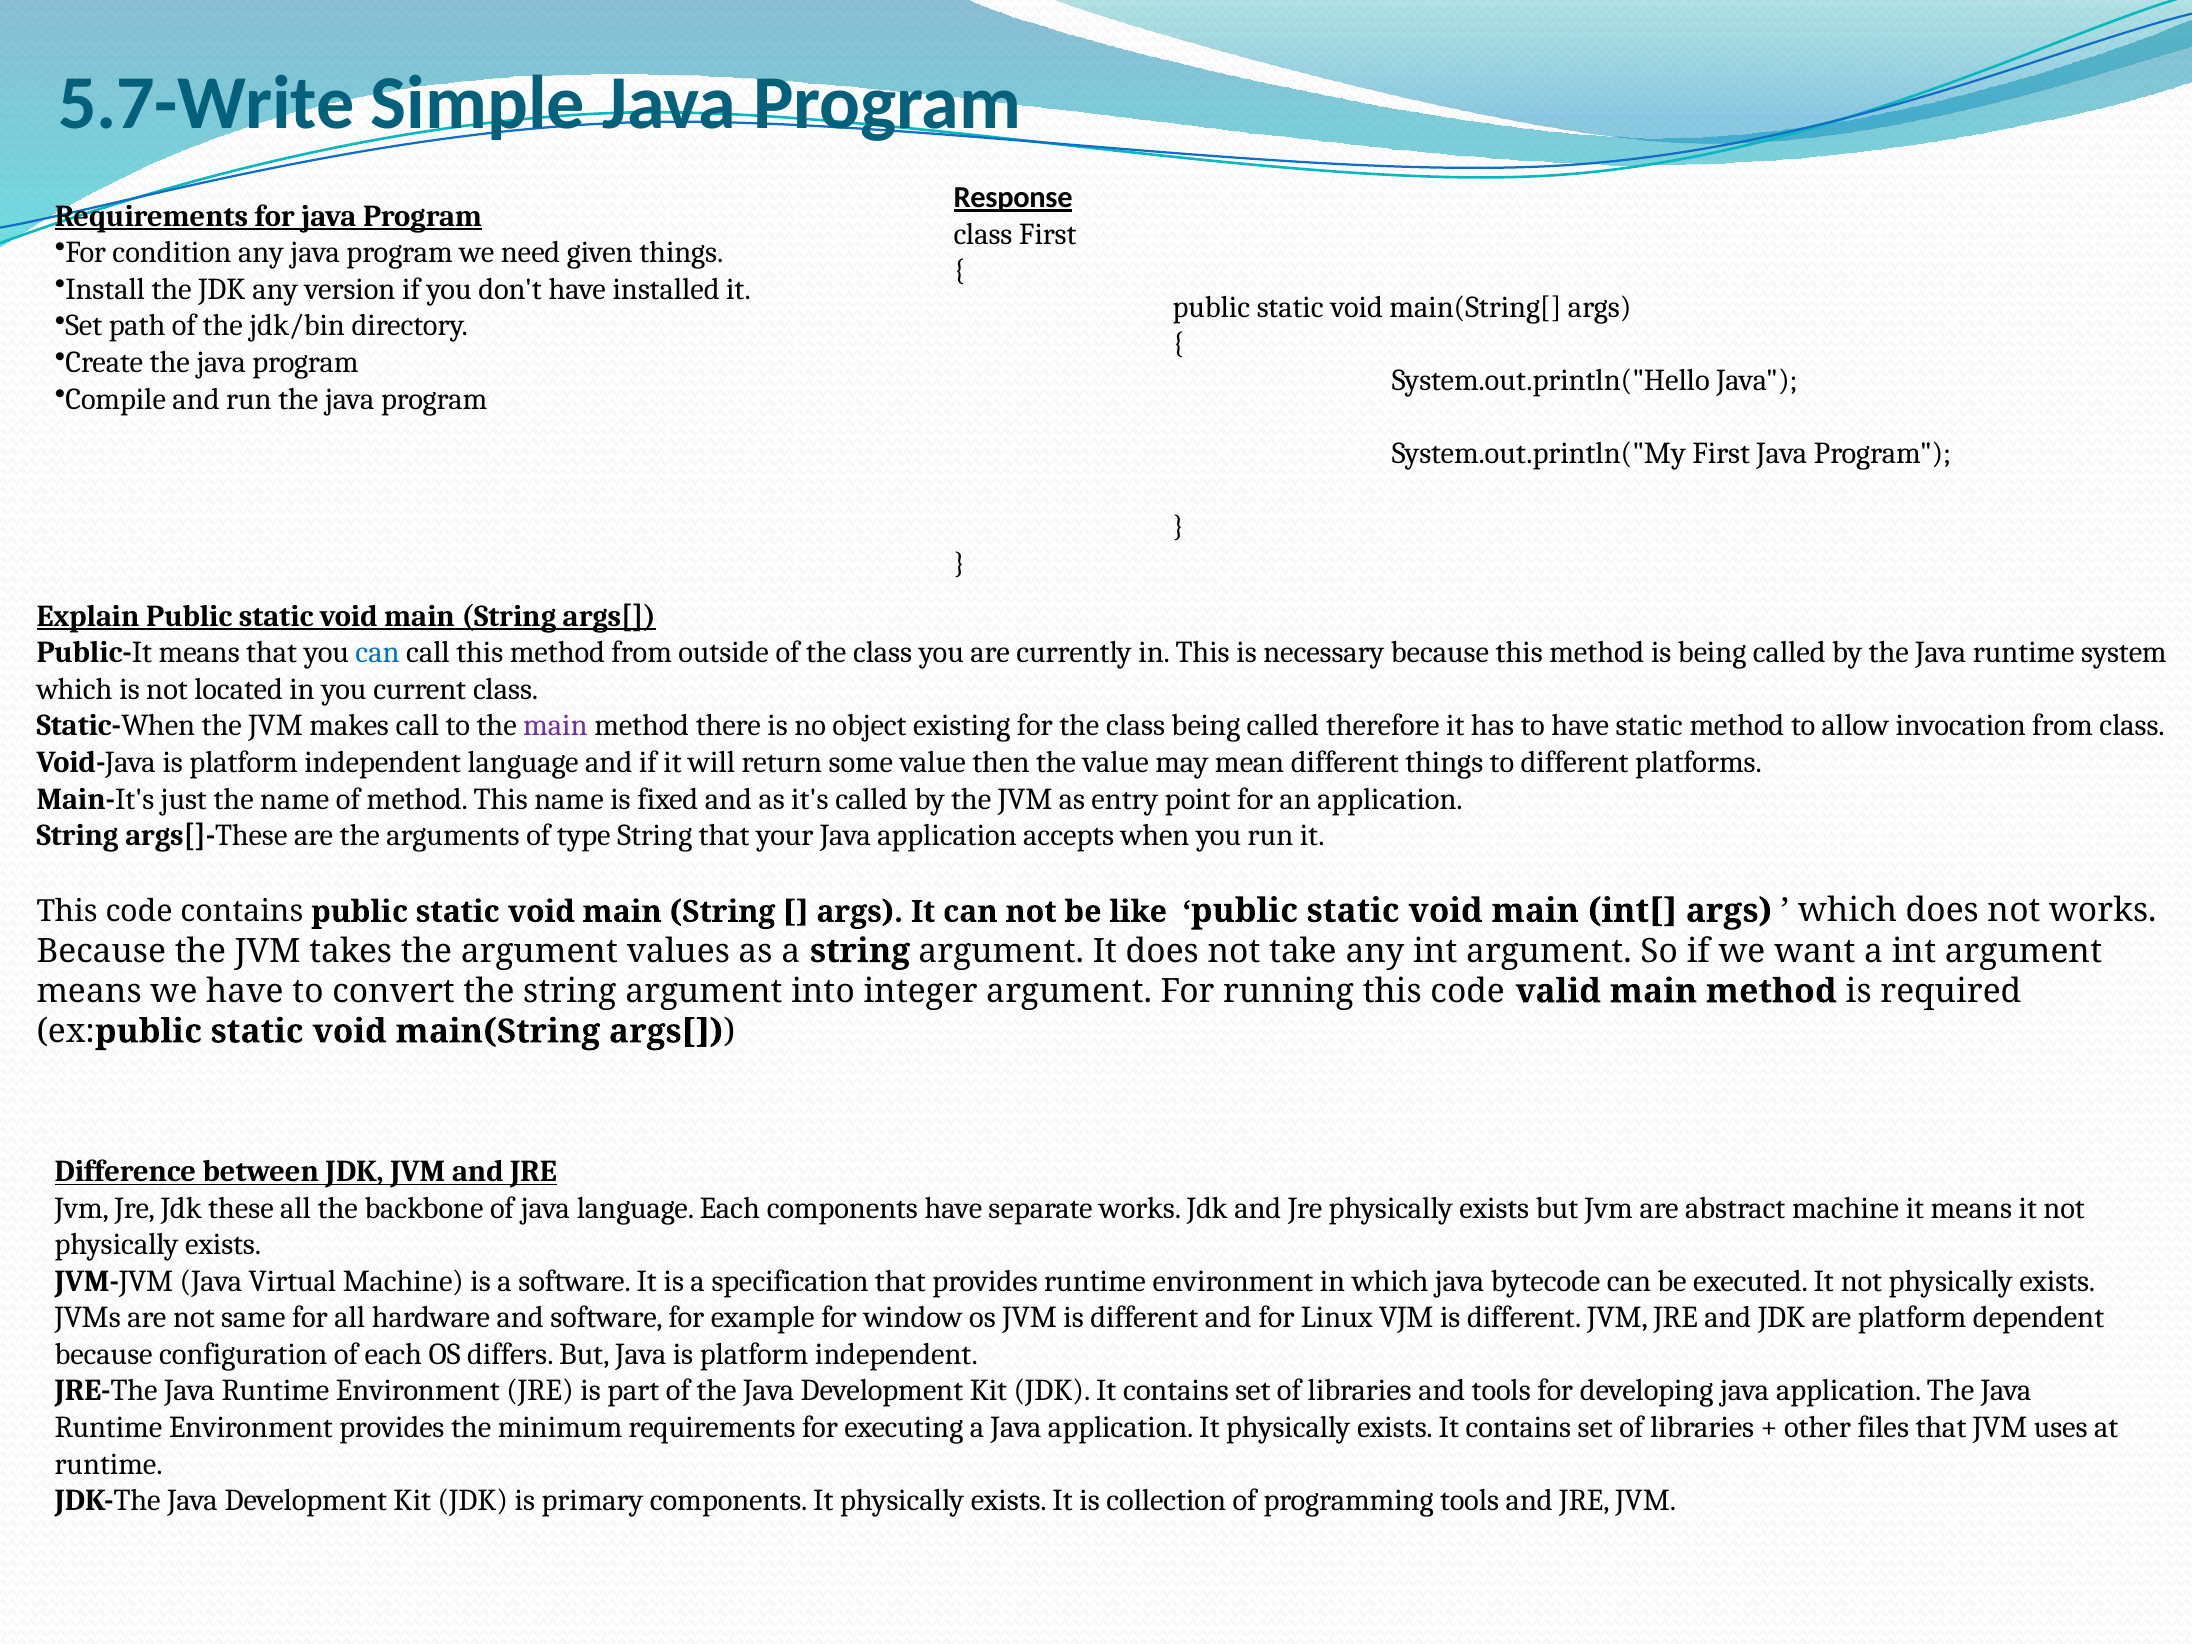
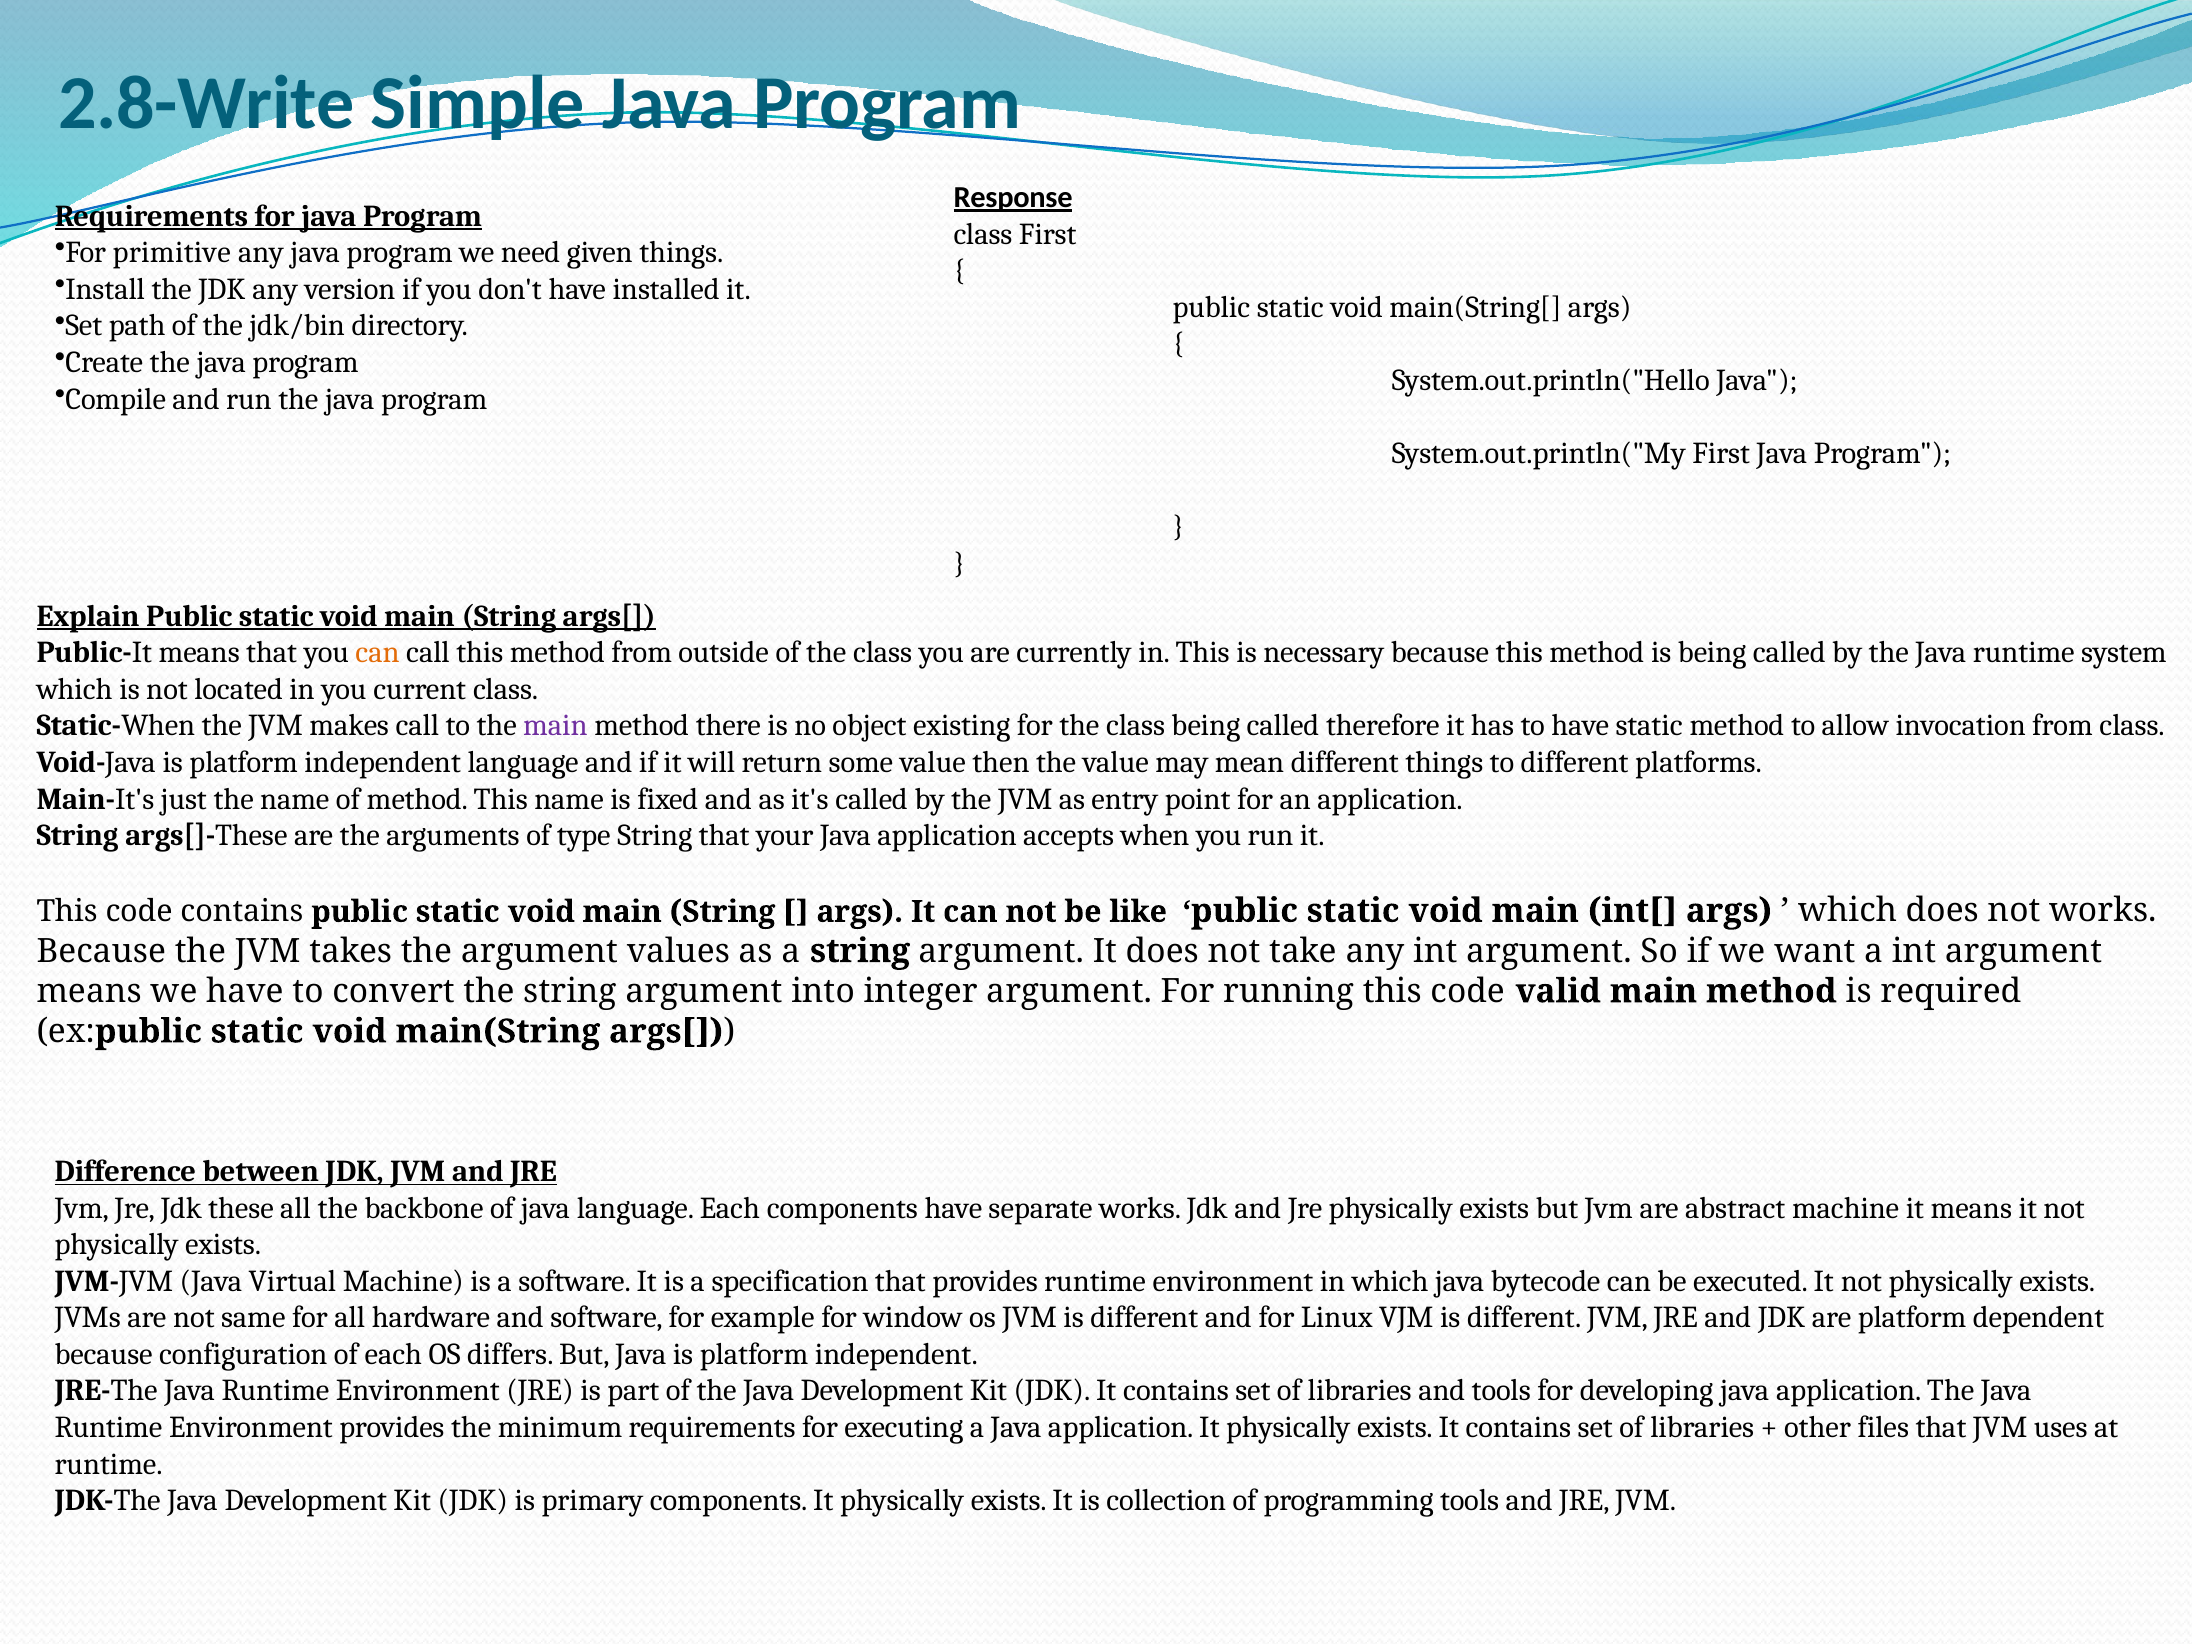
5.7-Write: 5.7-Write -> 2.8-Write
condition: condition -> primitive
can at (378, 653) colour: blue -> orange
